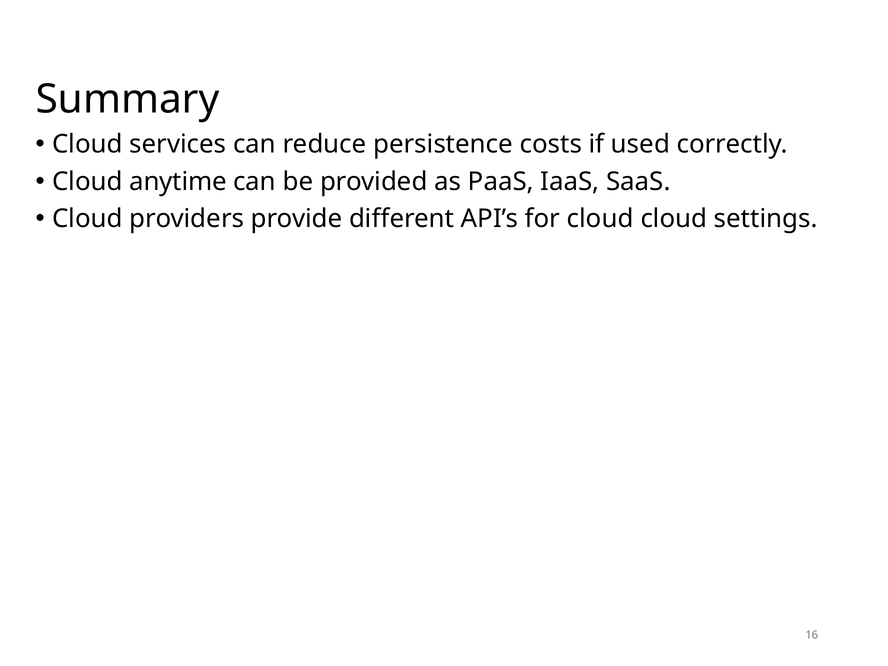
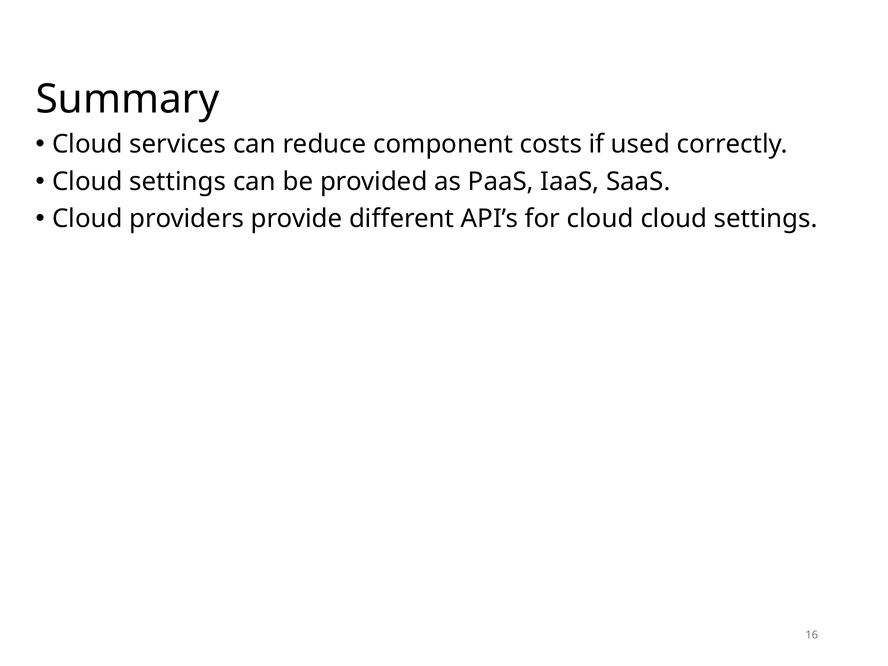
persistence: persistence -> component
anytime at (178, 182): anytime -> settings
